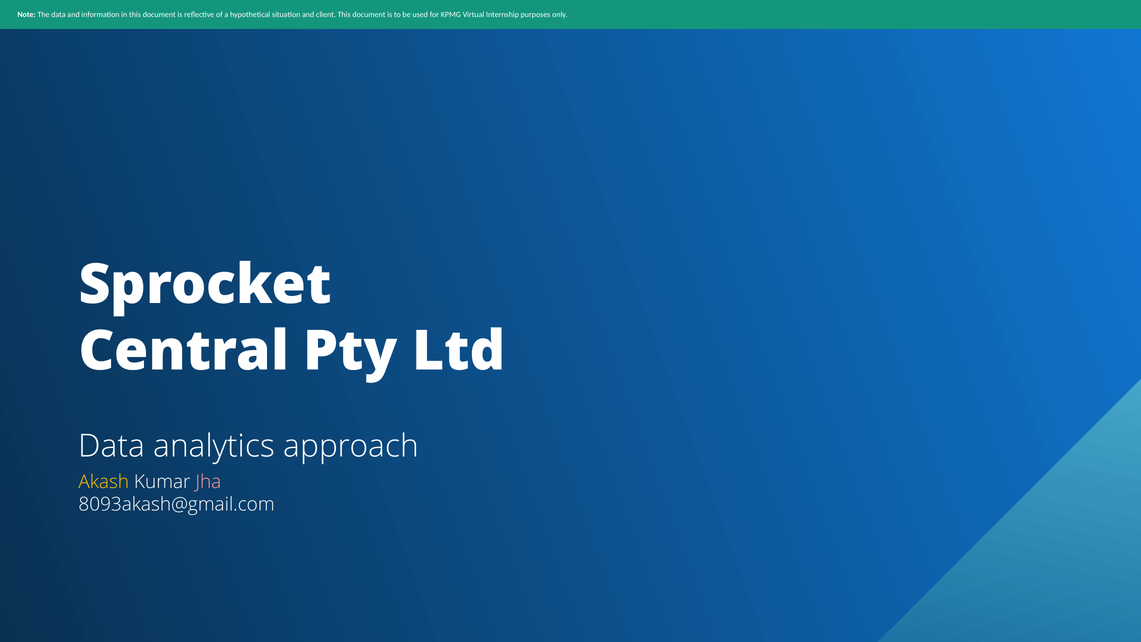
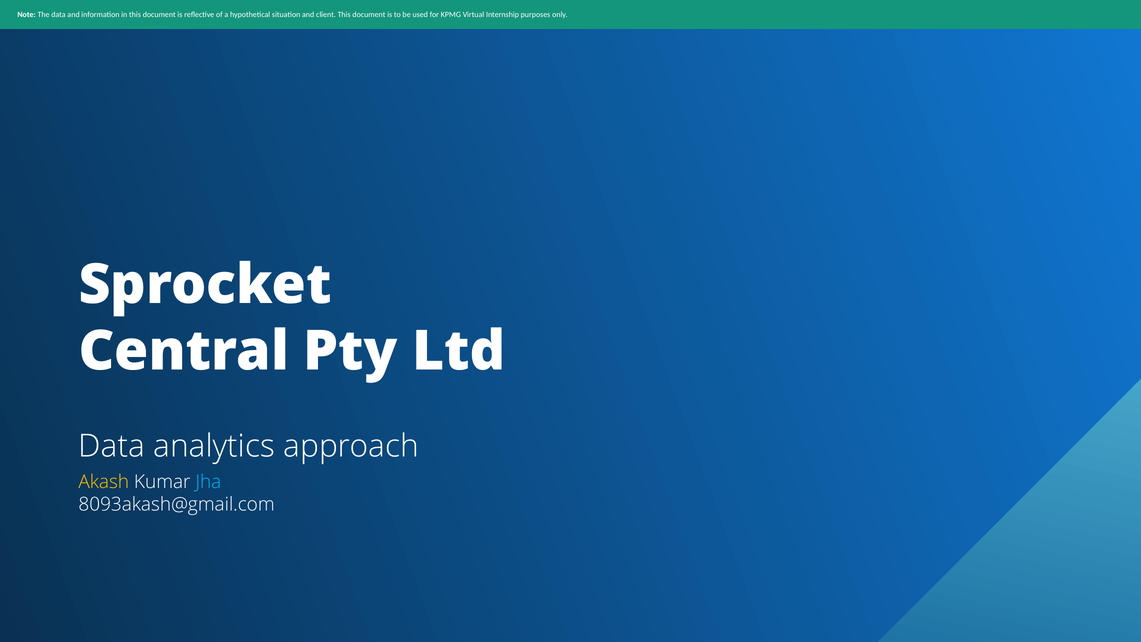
Jha colour: pink -> light blue
